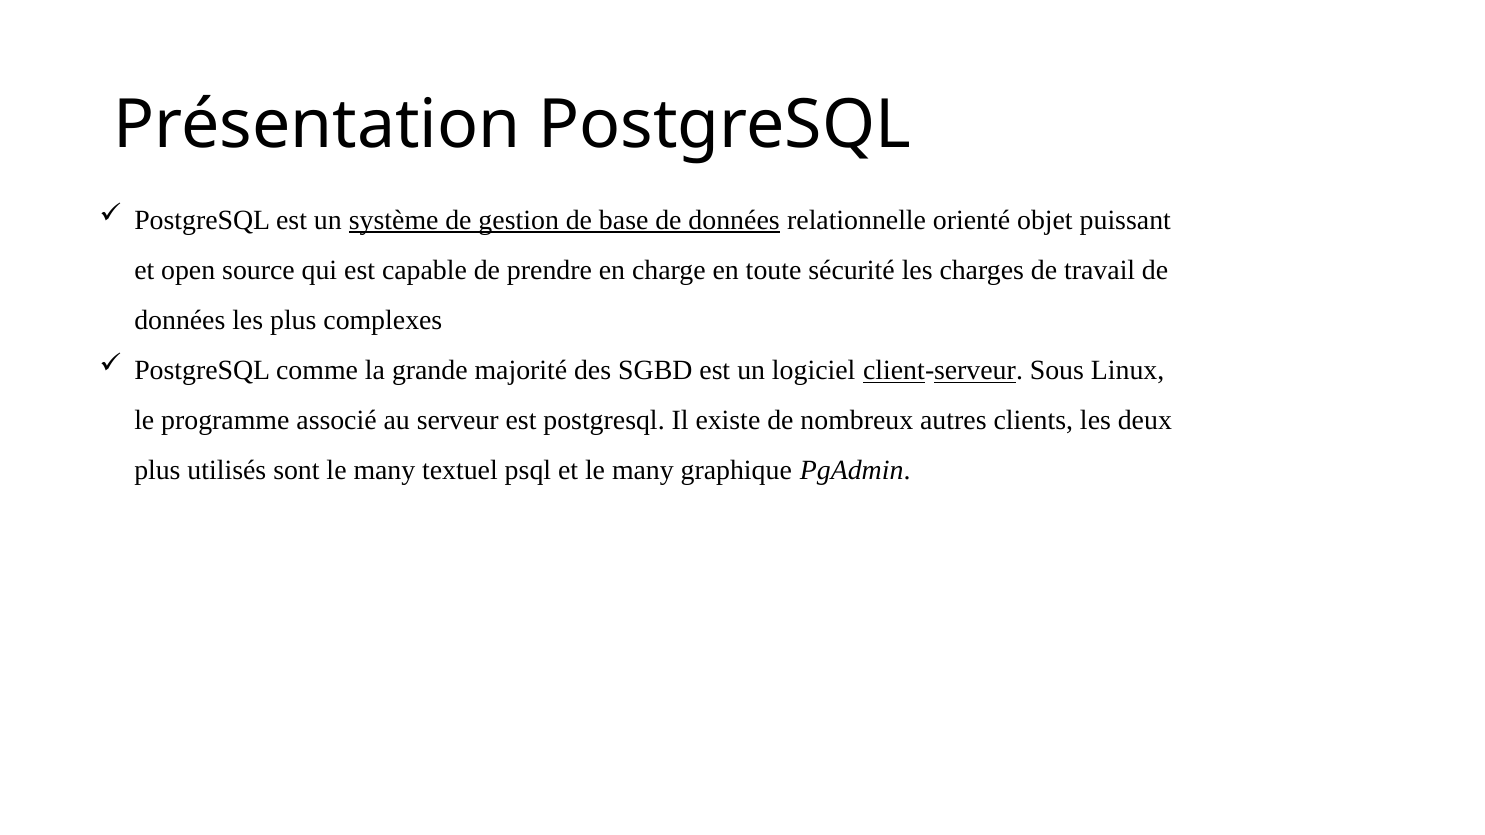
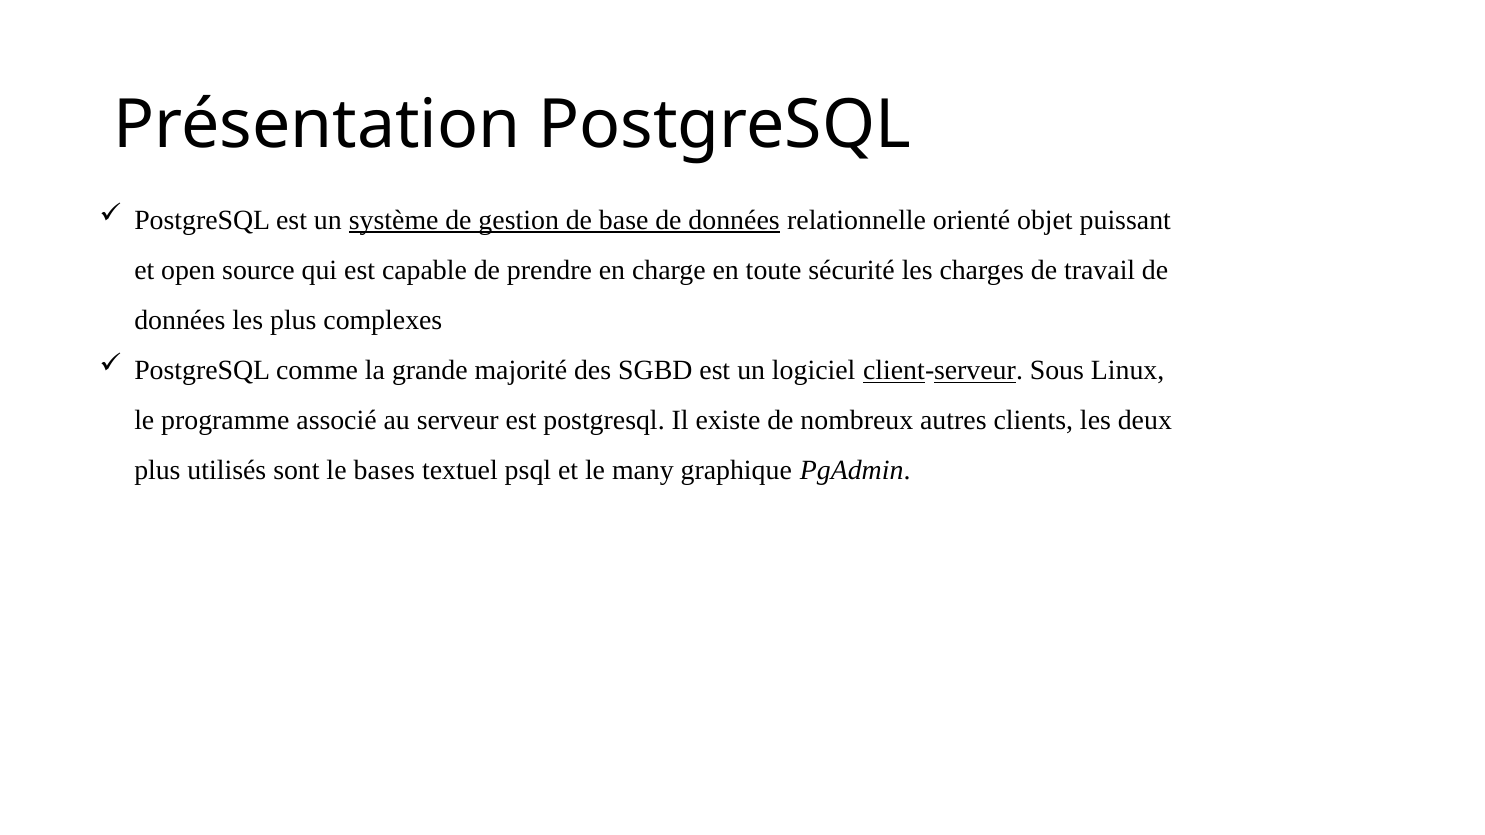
sont le many: many -> bases
